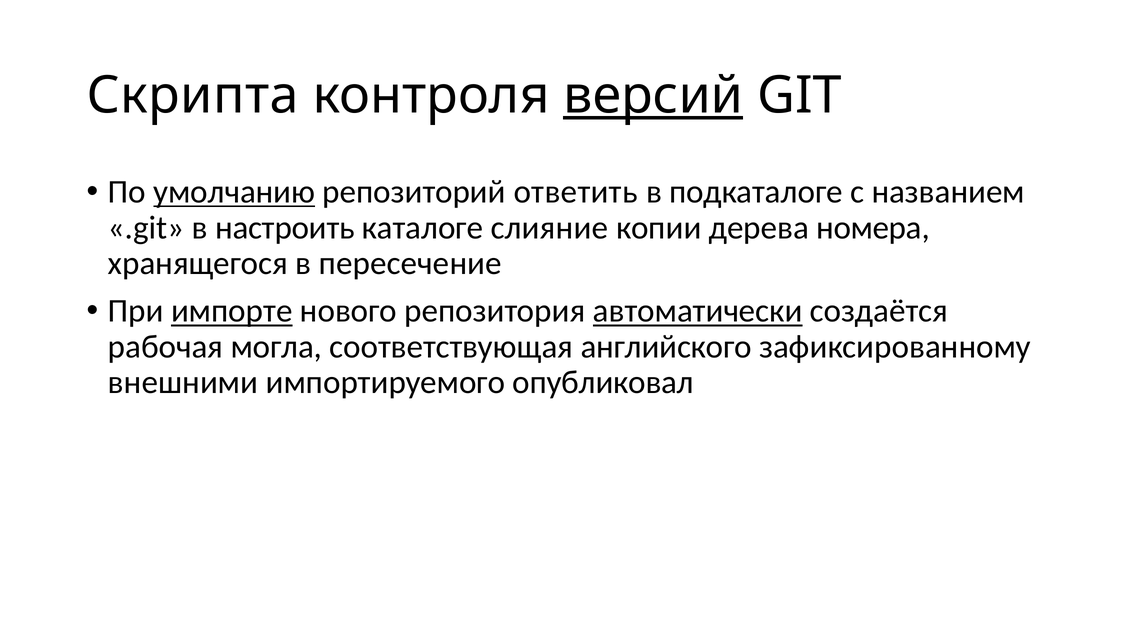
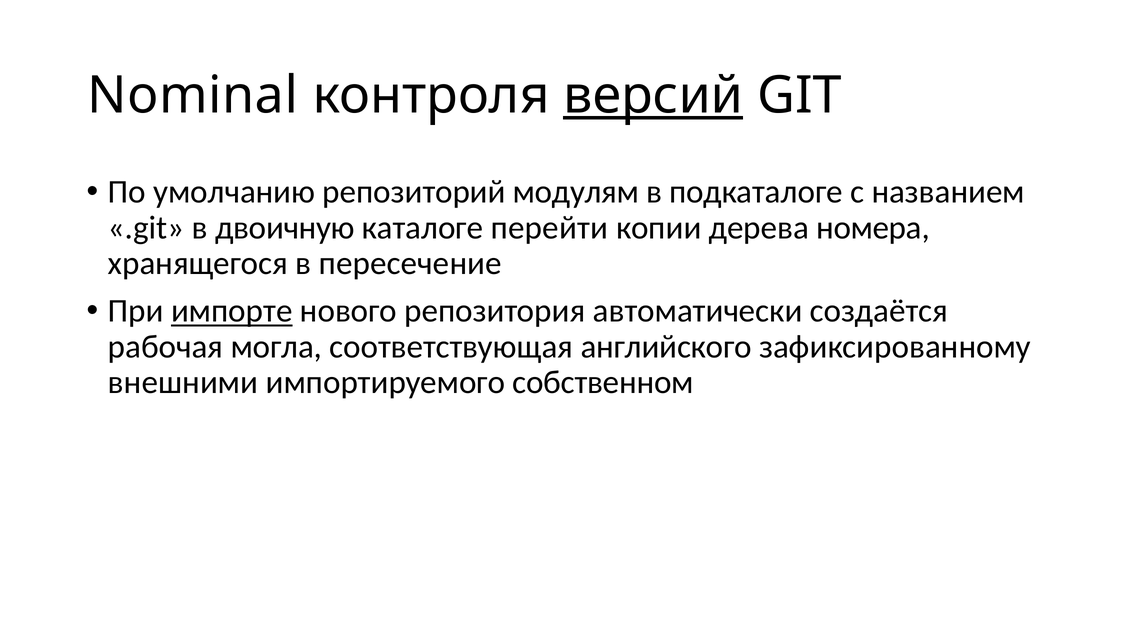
Скрипта: Скрипта -> Nominal
умолчанию underline: present -> none
ответить: ответить -> модулям
настроить: настроить -> двоичную
слияние: слияние -> перейти
автоматически underline: present -> none
опубликовал: опубликовал -> собственном
